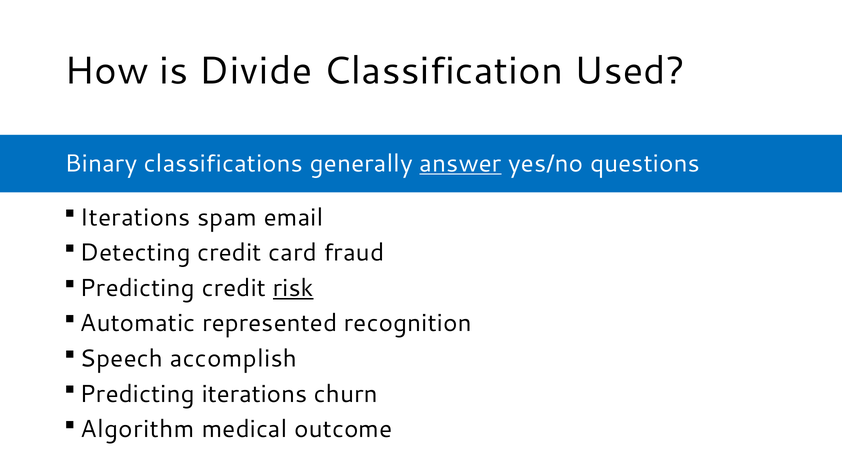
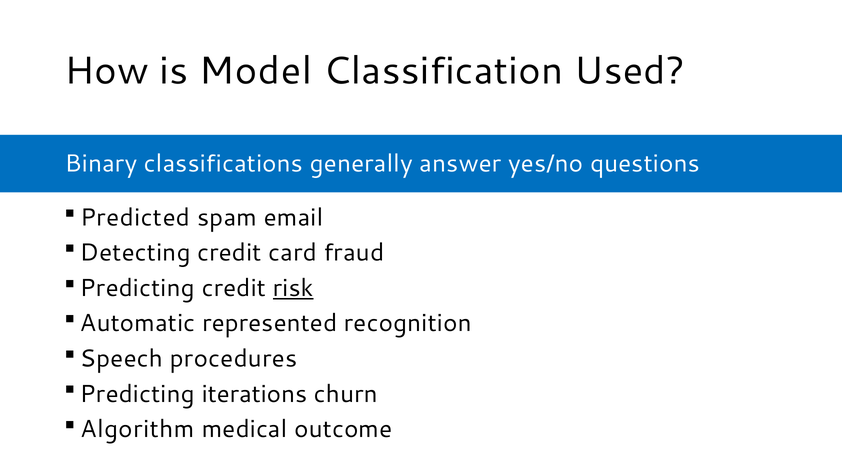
Divide: Divide -> Model
answer underline: present -> none
Iterations at (135, 217): Iterations -> Predicted
accomplish: accomplish -> procedures
